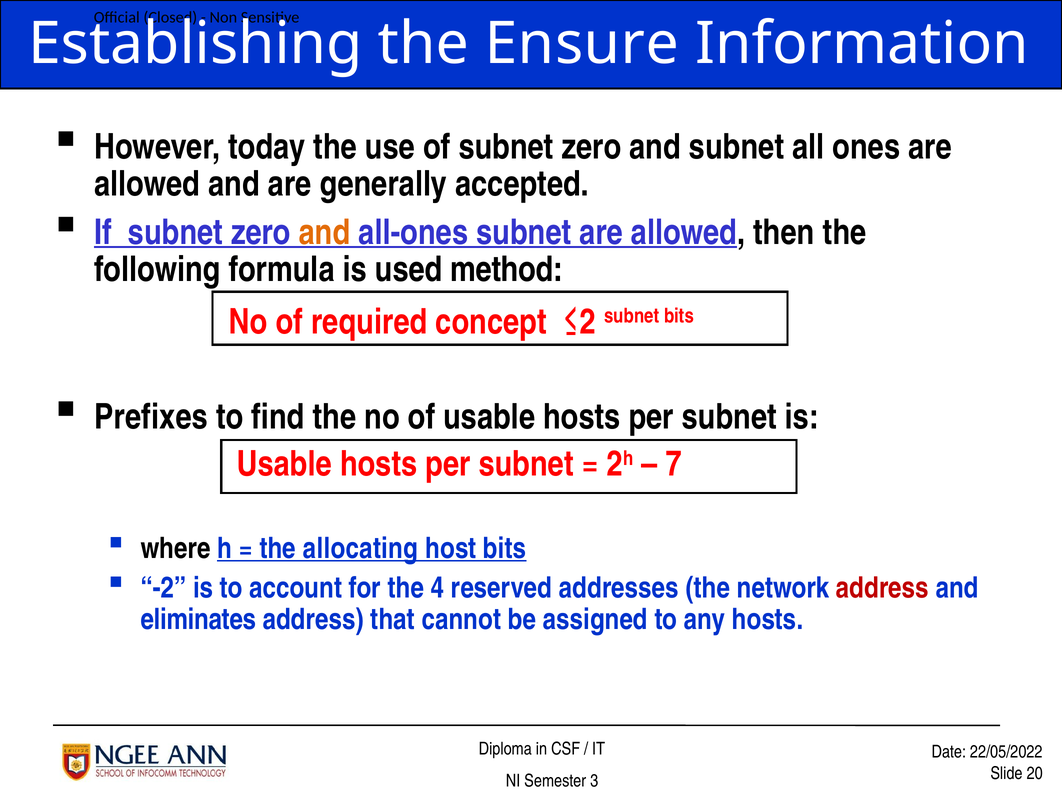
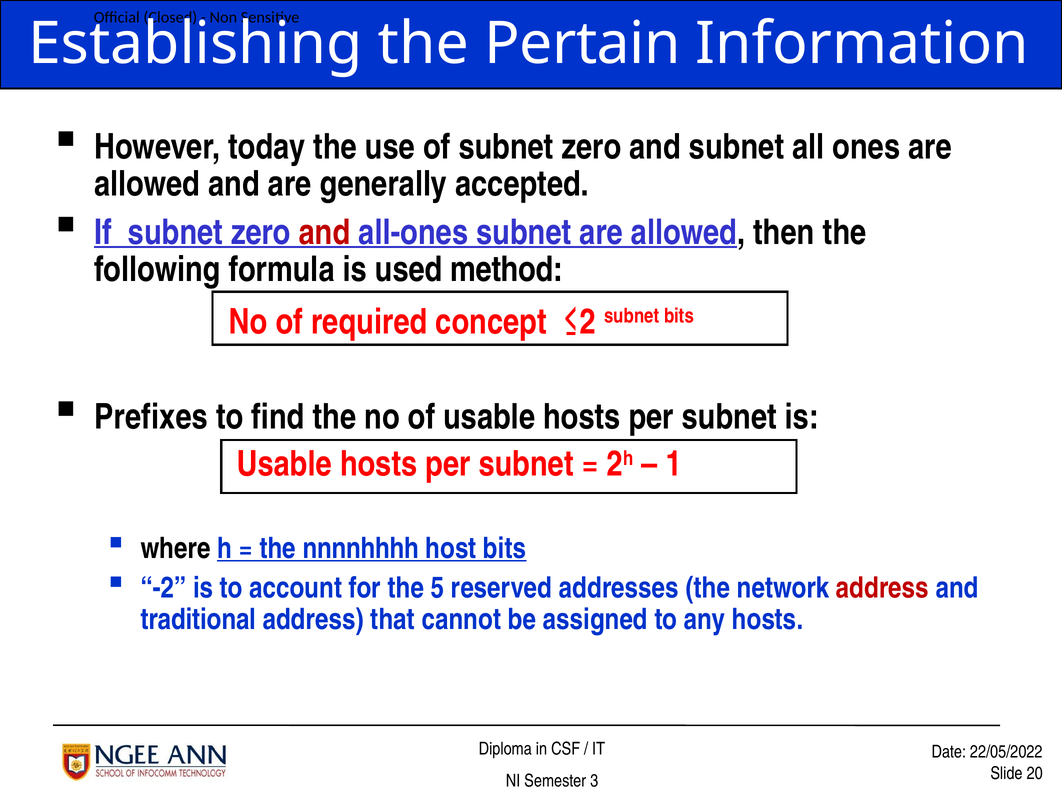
Ensure: Ensure -> Pertain
and at (325, 233) colour: orange -> red
7: 7 -> 1
allocating: allocating -> nnnnhhhh
4: 4 -> 5
eliminates: eliminates -> traditional
